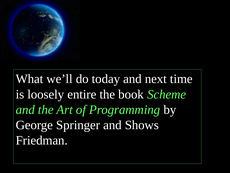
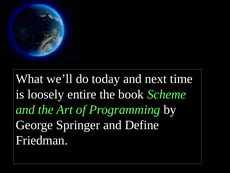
Shows: Shows -> Define
